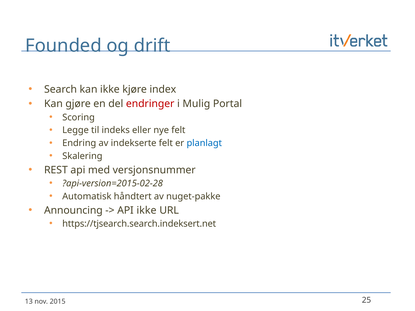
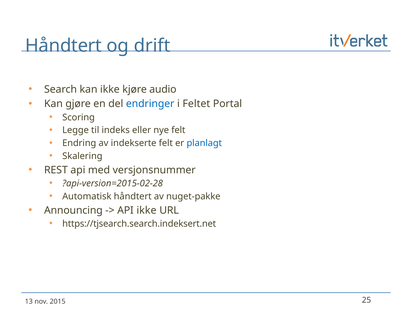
Founded at (64, 46): Founded -> Håndtert
index: index -> audio
endringer colour: red -> blue
Mulig: Mulig -> Feltet
